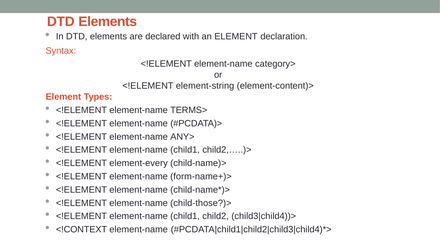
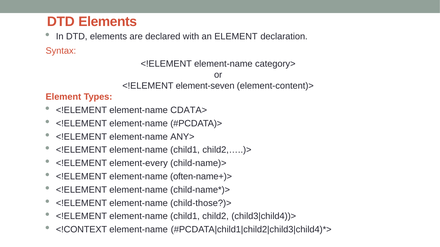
element-string: element-string -> element-seven
TERMS>: TERMS> -> CDATA>
form-name+)>: form-name+)> -> often-name+)>
